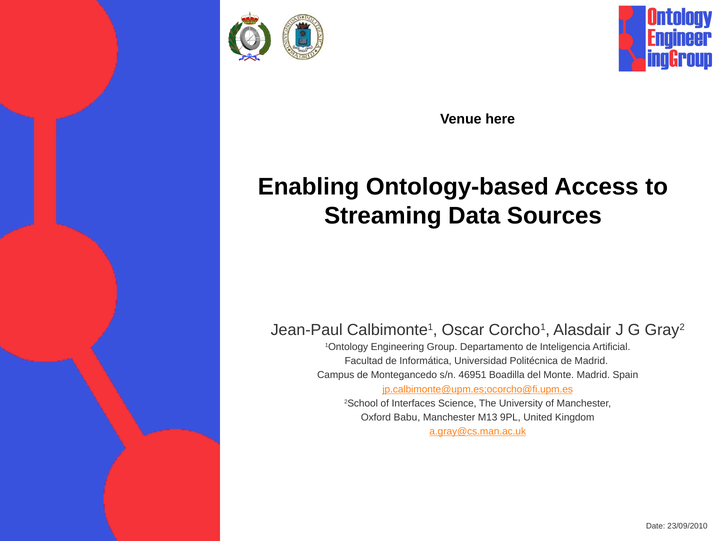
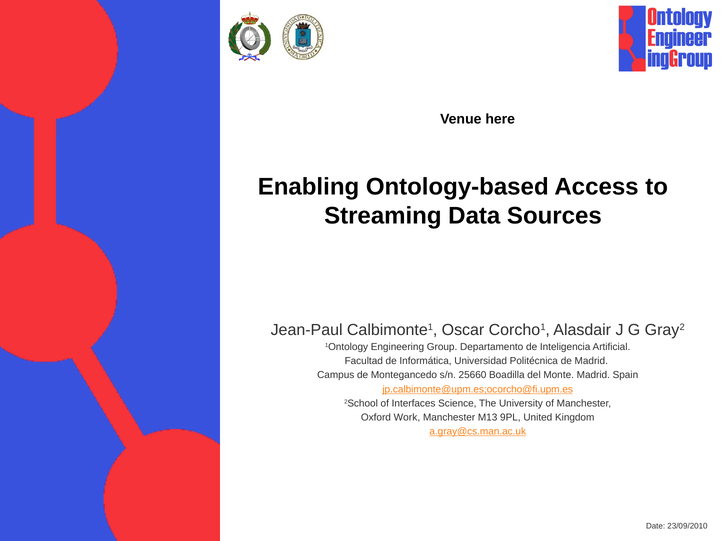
46951: 46951 -> 25660
Babu: Babu -> Work
